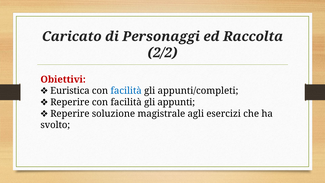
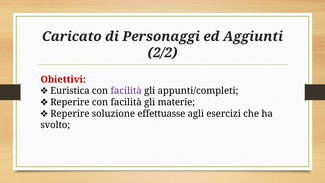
Raccolta: Raccolta -> Aggiunti
facilità at (126, 91) colour: blue -> purple
appunti: appunti -> materie
magistrale: magistrale -> effettuasse
